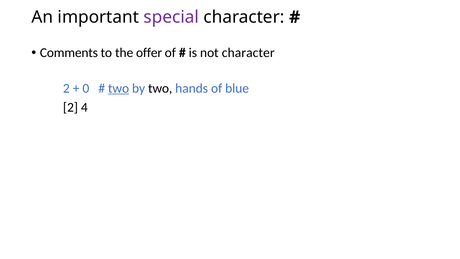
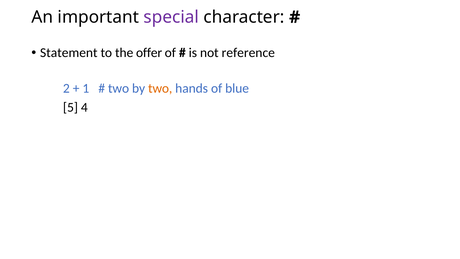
Comments: Comments -> Statement
not character: character -> reference
0: 0 -> 1
two at (119, 88) underline: present -> none
two at (160, 88) colour: black -> orange
2 at (70, 107): 2 -> 5
